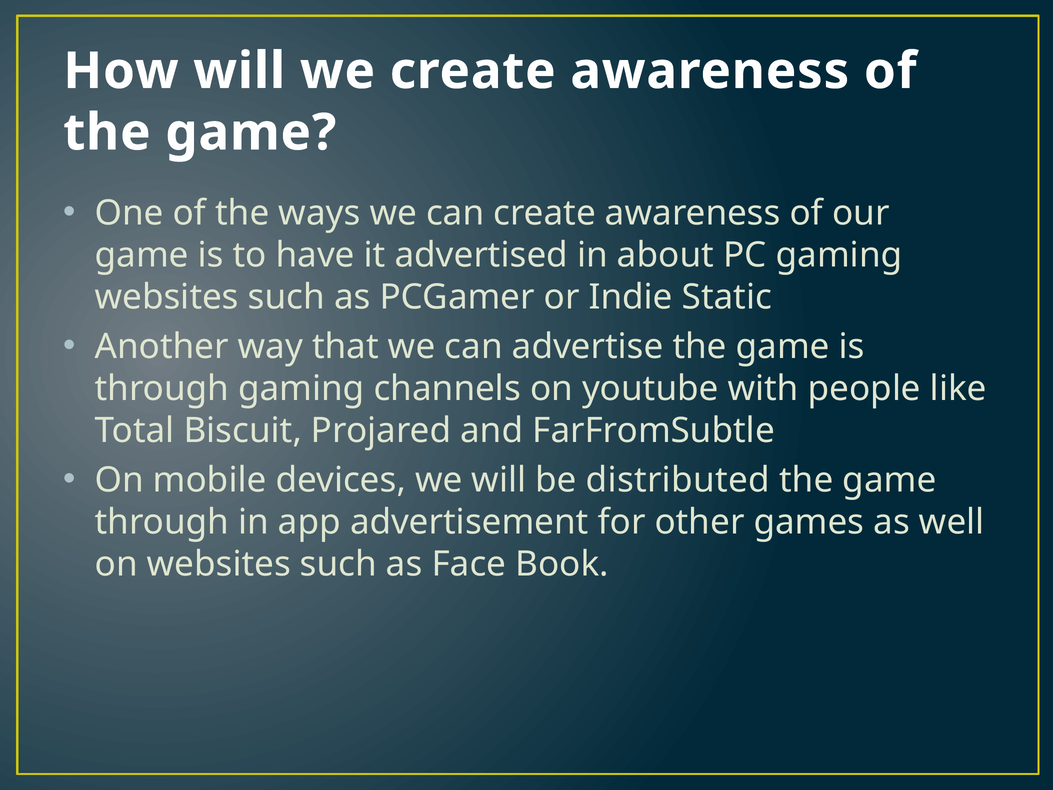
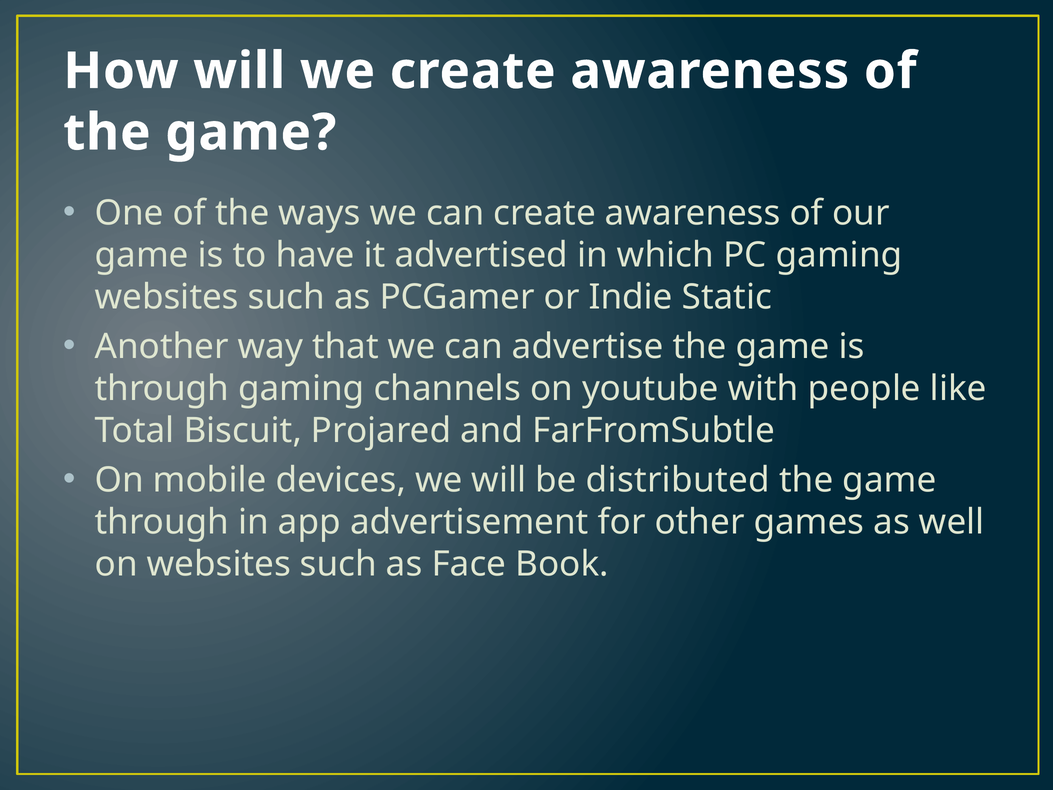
about: about -> which
